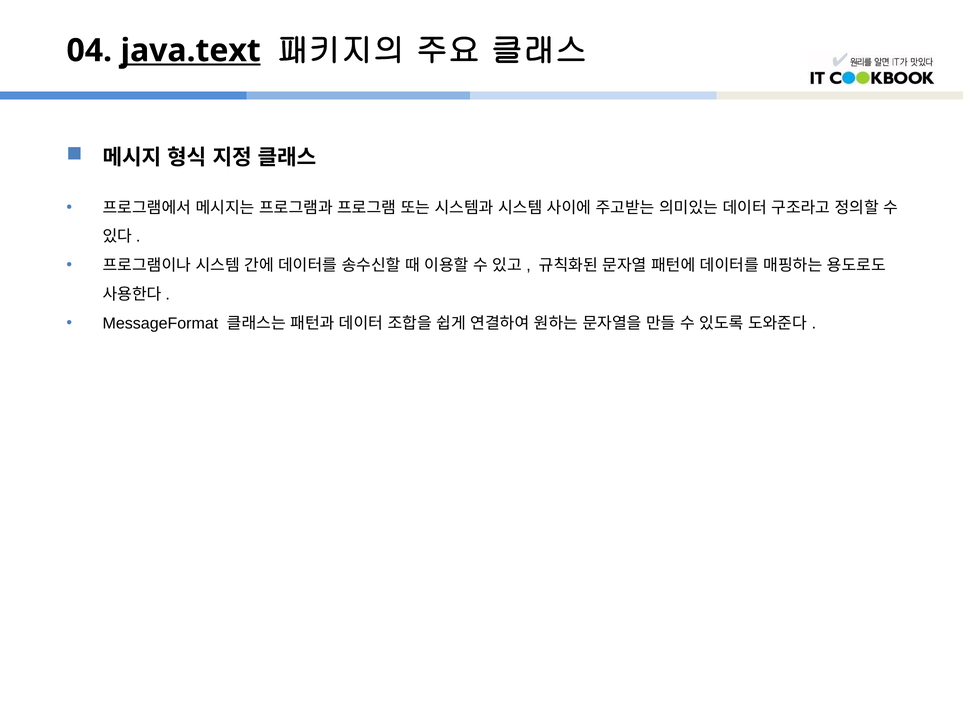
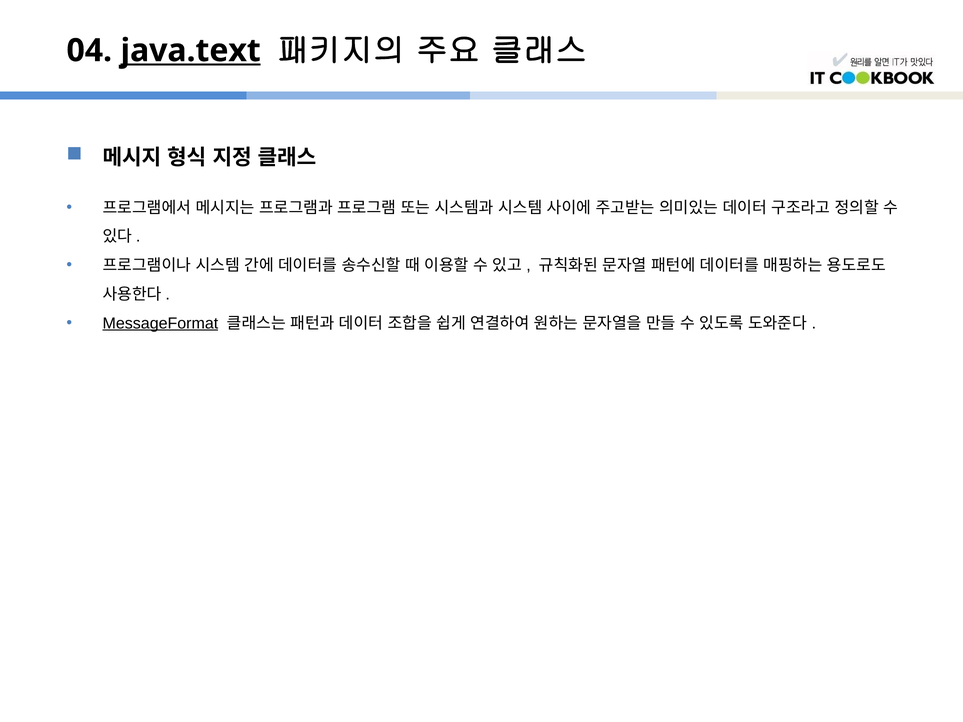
MessageFormat underline: none -> present
